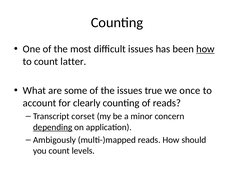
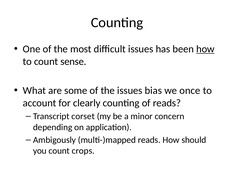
latter: latter -> sense
true: true -> bias
depending underline: present -> none
levels: levels -> crops
